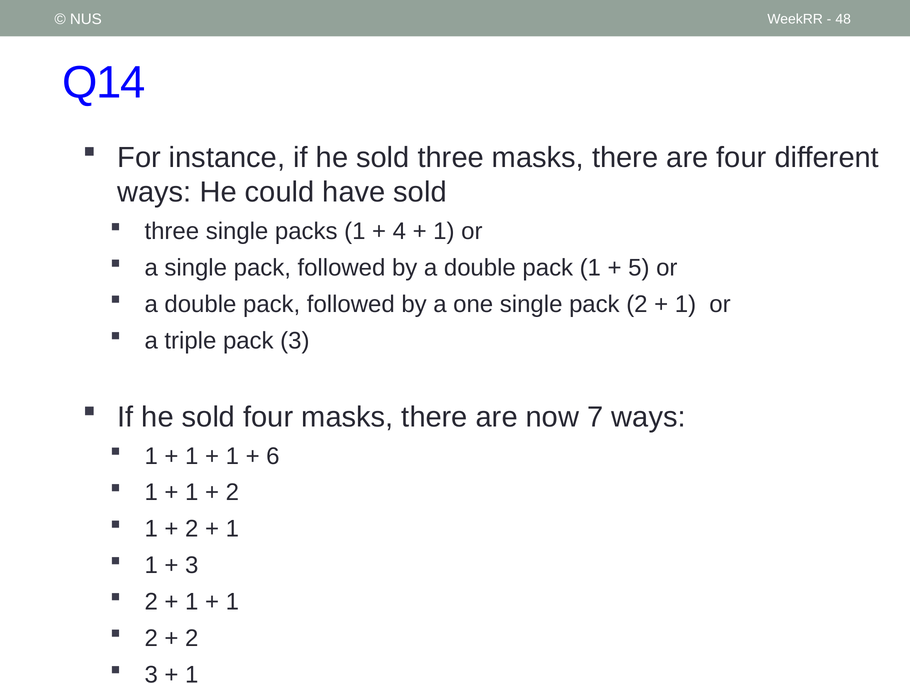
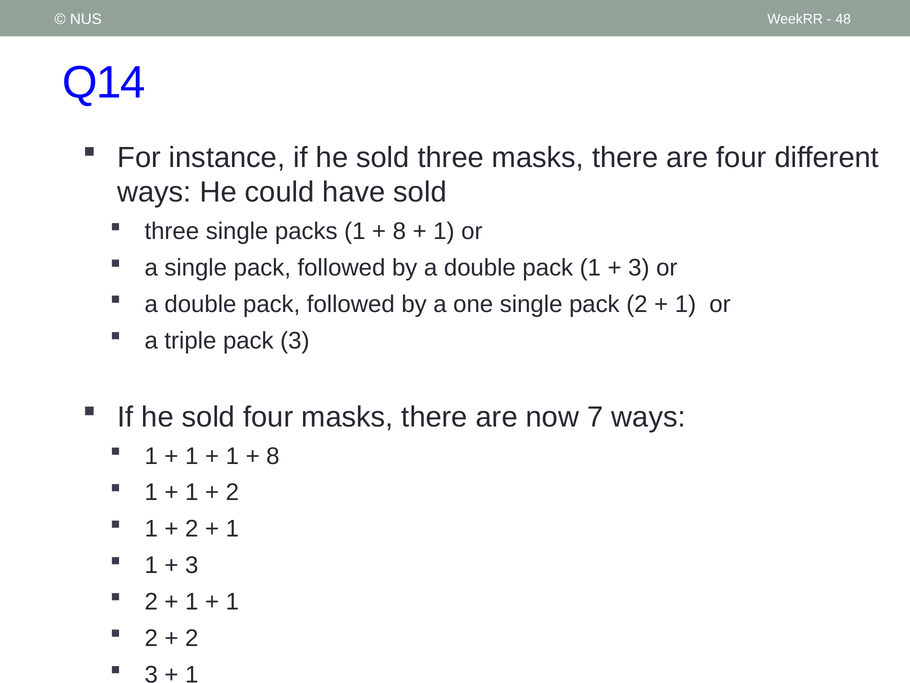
4 at (399, 231): 4 -> 8
5 at (639, 268): 5 -> 3
6 at (273, 456): 6 -> 8
